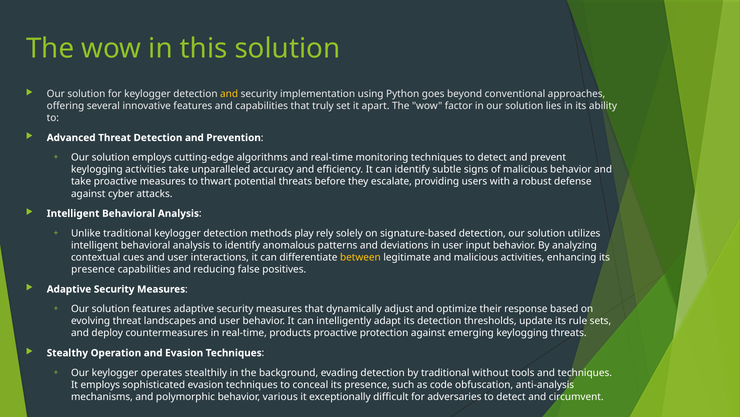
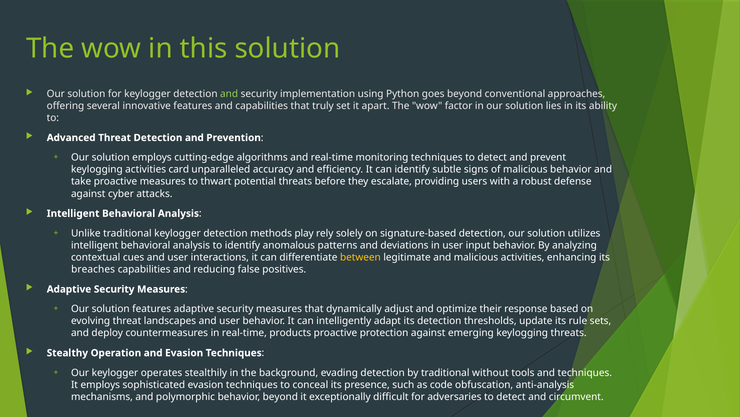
and at (229, 94) colour: yellow -> light green
activities take: take -> card
presence at (93, 269): presence -> breaches
behavior various: various -> beyond
